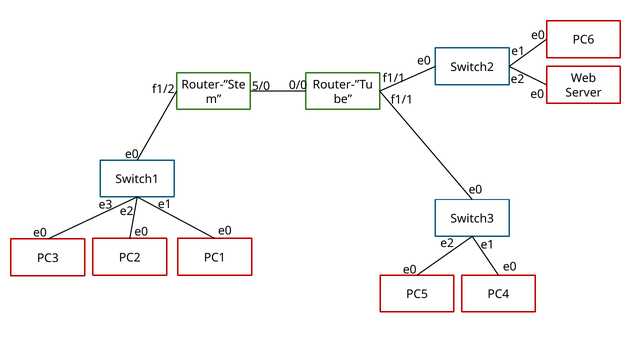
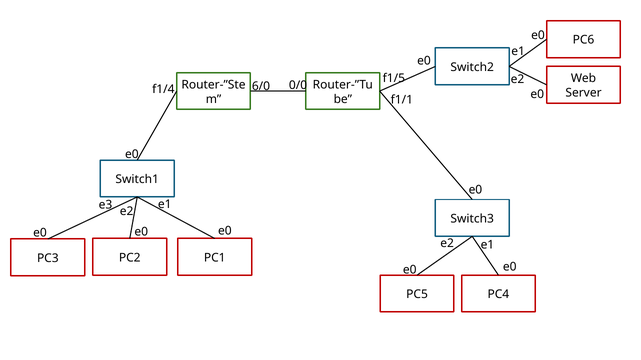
f1/1 at (394, 79): f1/1 -> f1/5
5/0: 5/0 -> 6/0
f1/2: f1/2 -> f1/4
